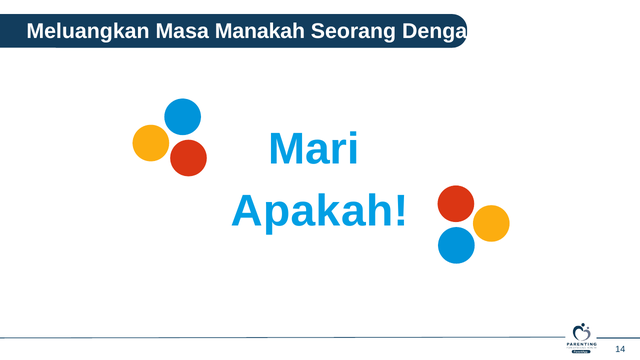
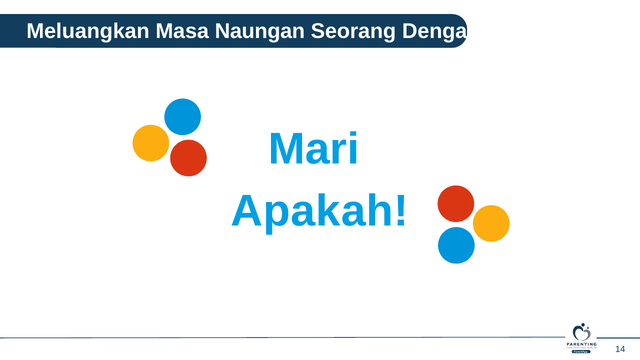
Manakah: Manakah -> Naungan
